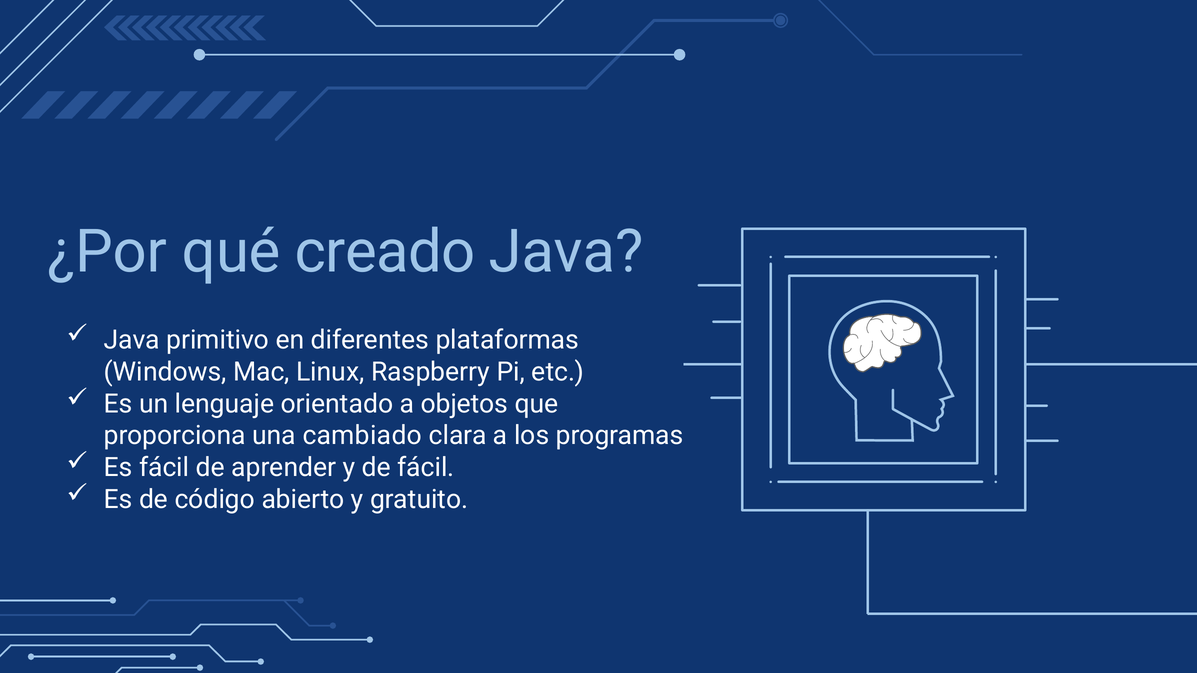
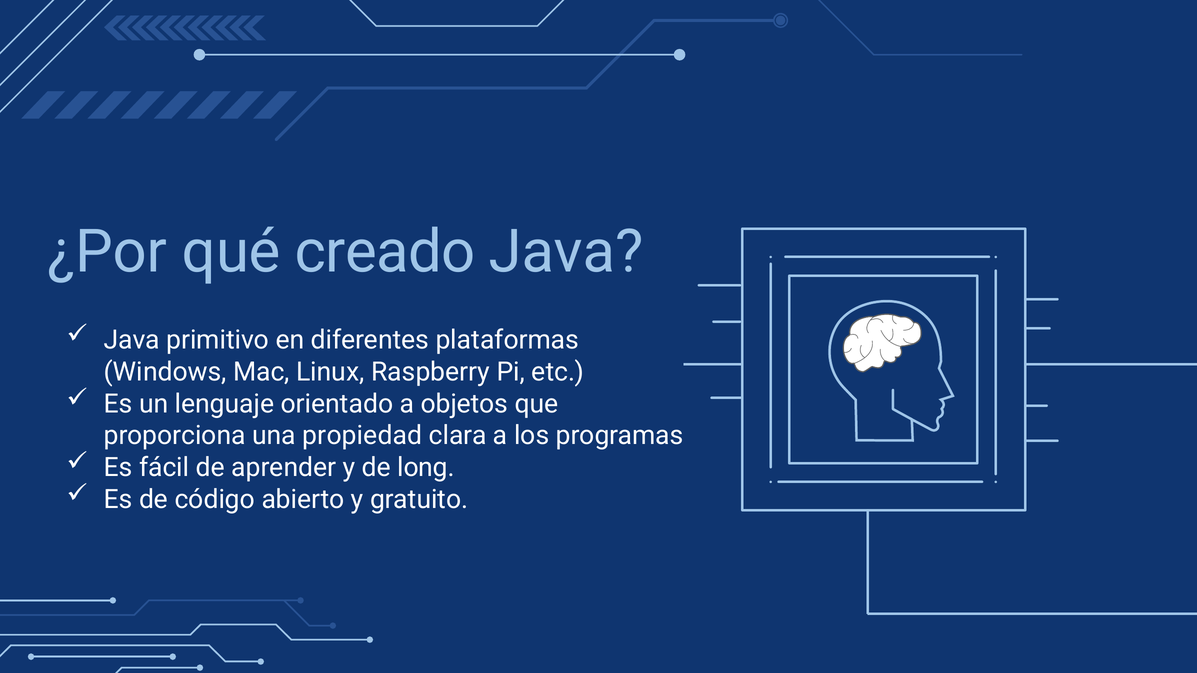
cambiado: cambiado -> propiedad
de fácil: fácil -> long
